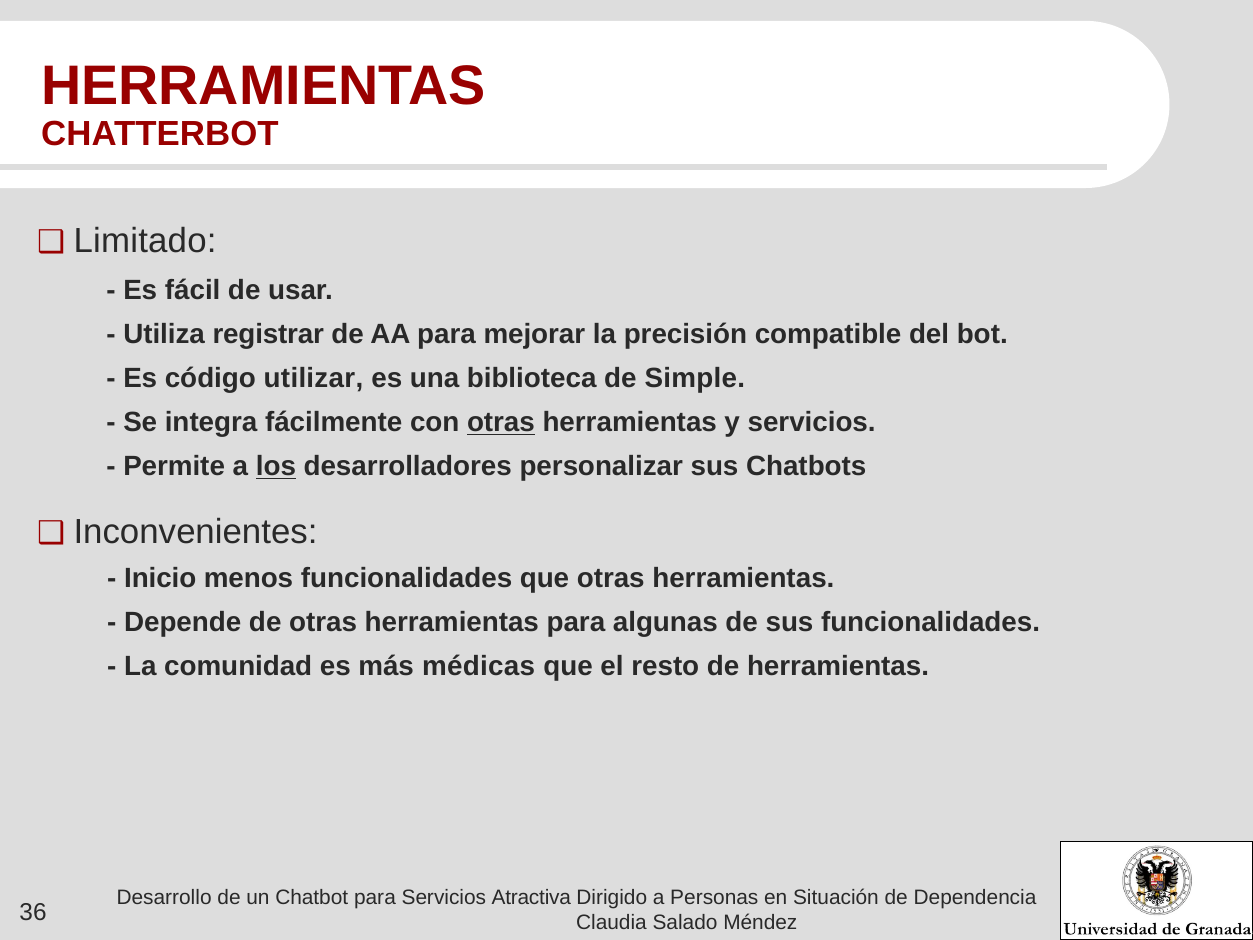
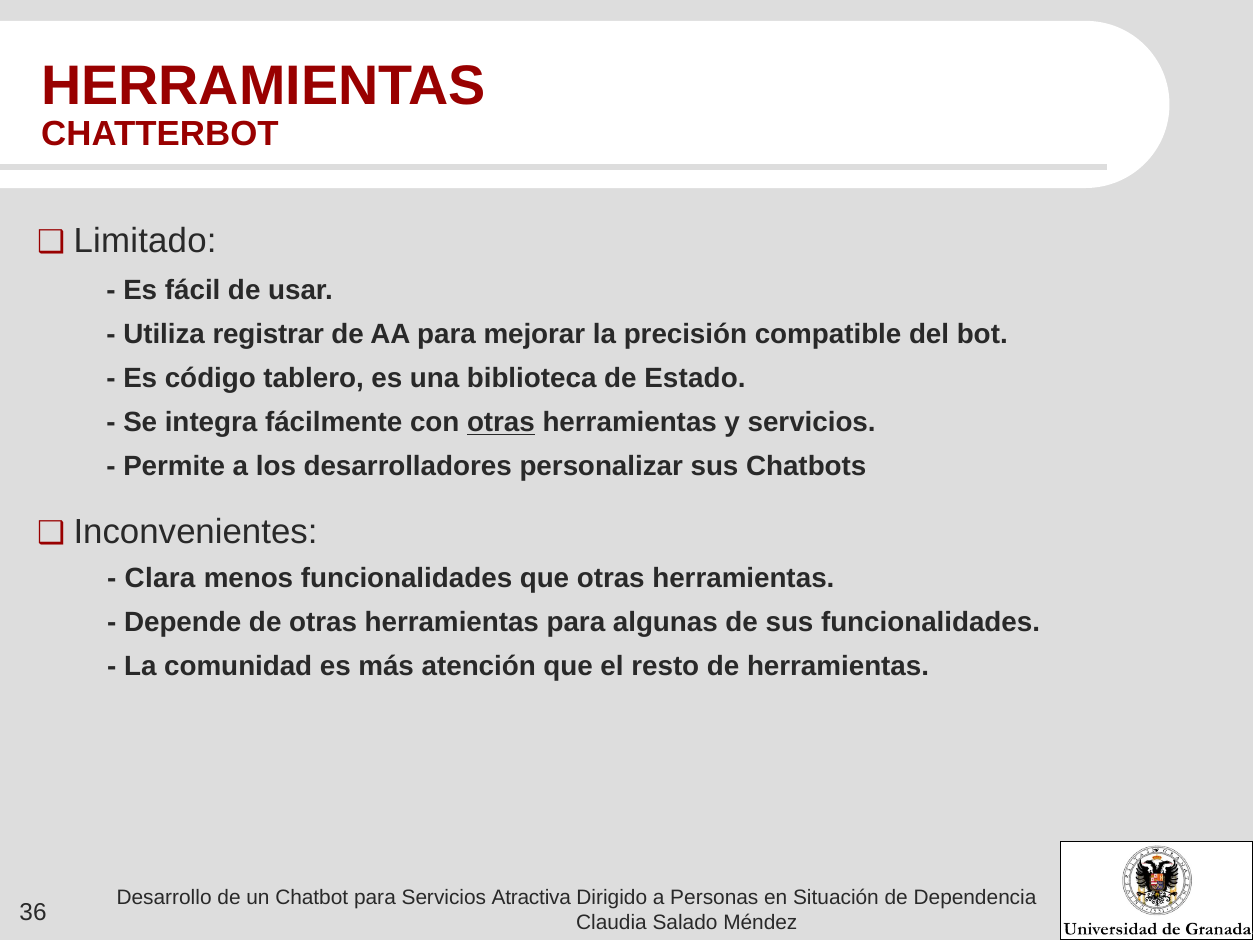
utilizar: utilizar -> tablero
Simple: Simple -> Estado
los underline: present -> none
Inicio: Inicio -> Clara
médicas: médicas -> atención
